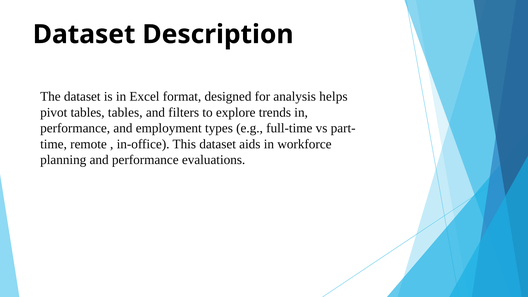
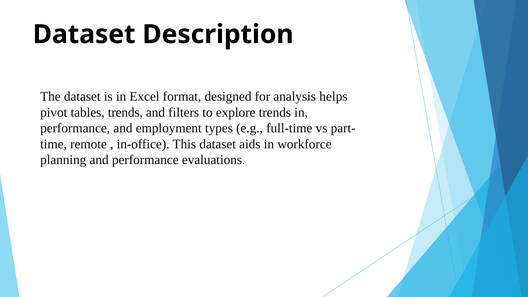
tables tables: tables -> trends
